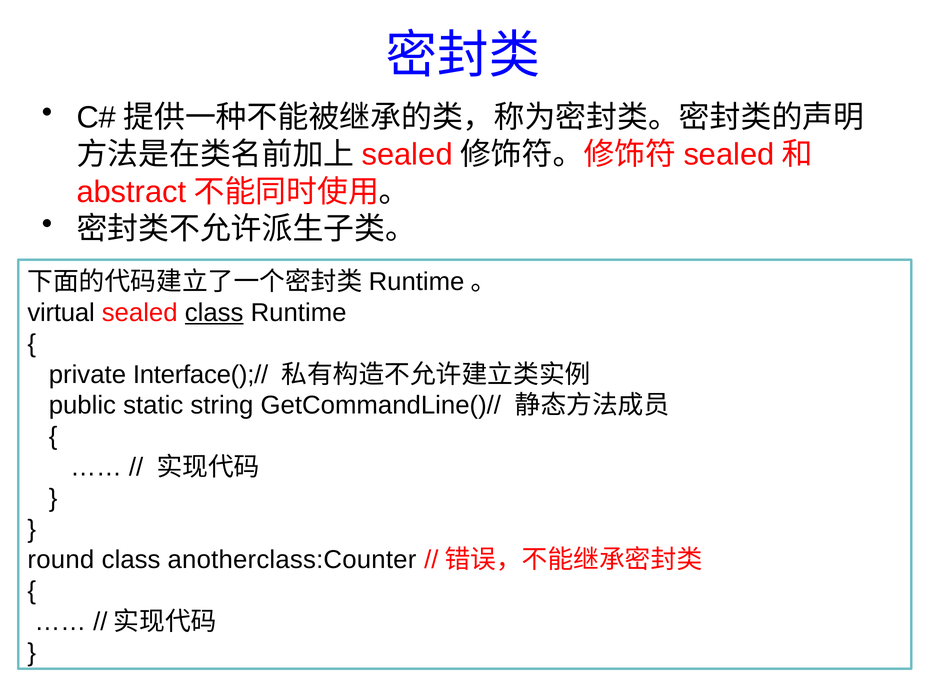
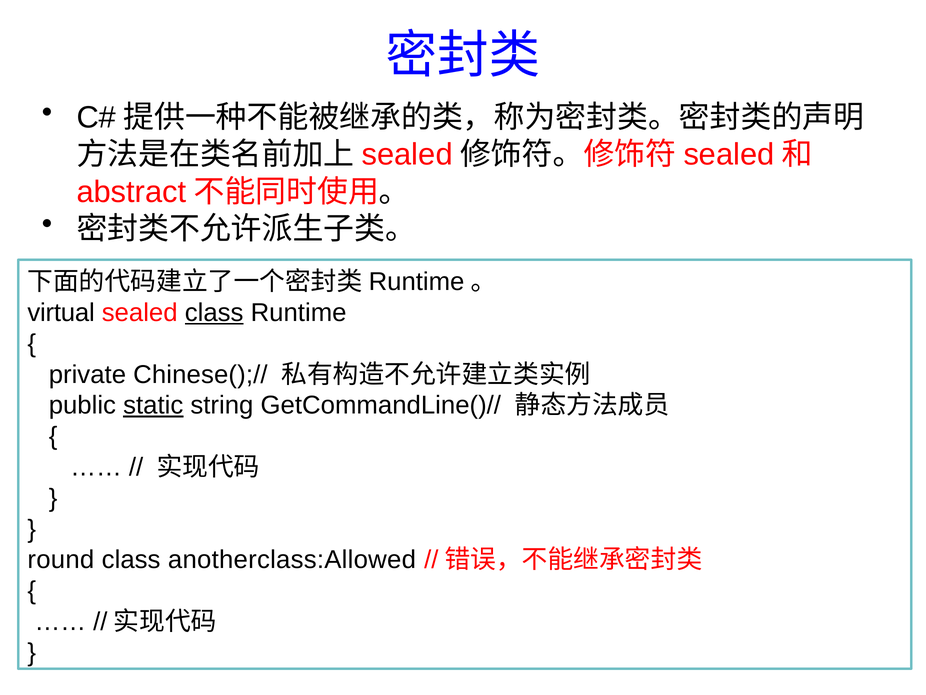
Interface();//: Interface();// -> Chinese();//
static underline: none -> present
anotherclass:Counter: anotherclass:Counter -> anotherclass:Allowed
